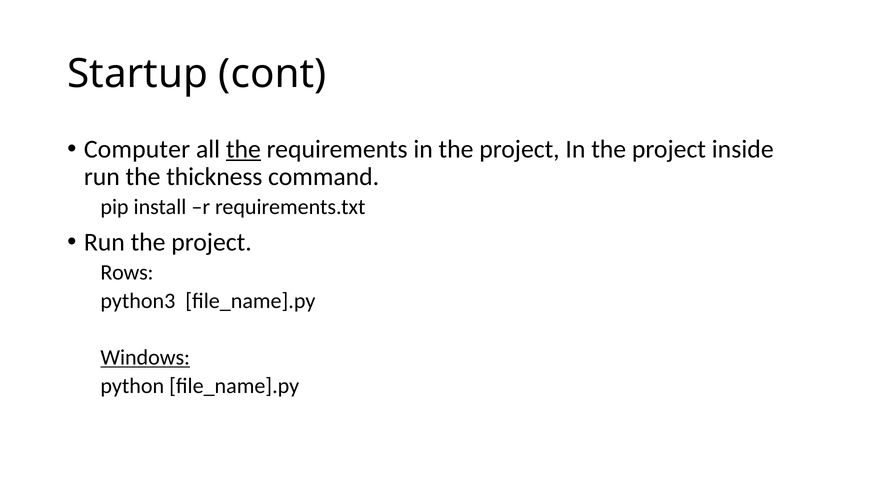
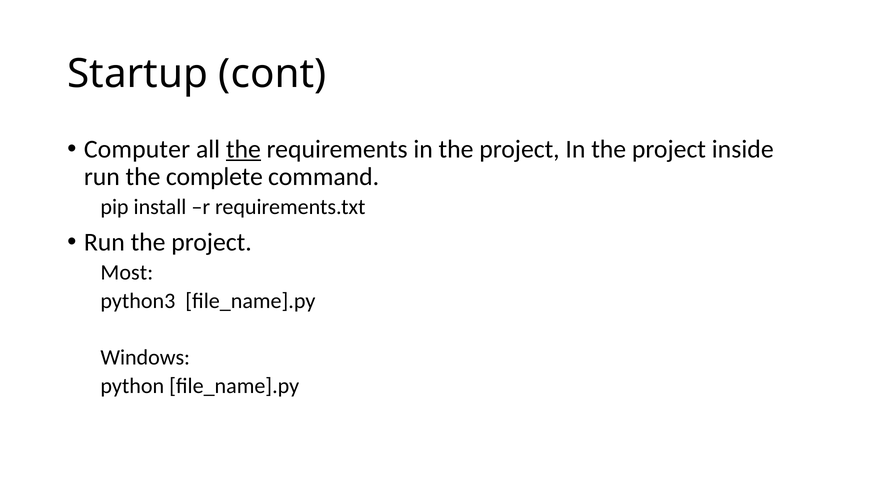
thickness: thickness -> complete
Rows: Rows -> Most
Windows underline: present -> none
